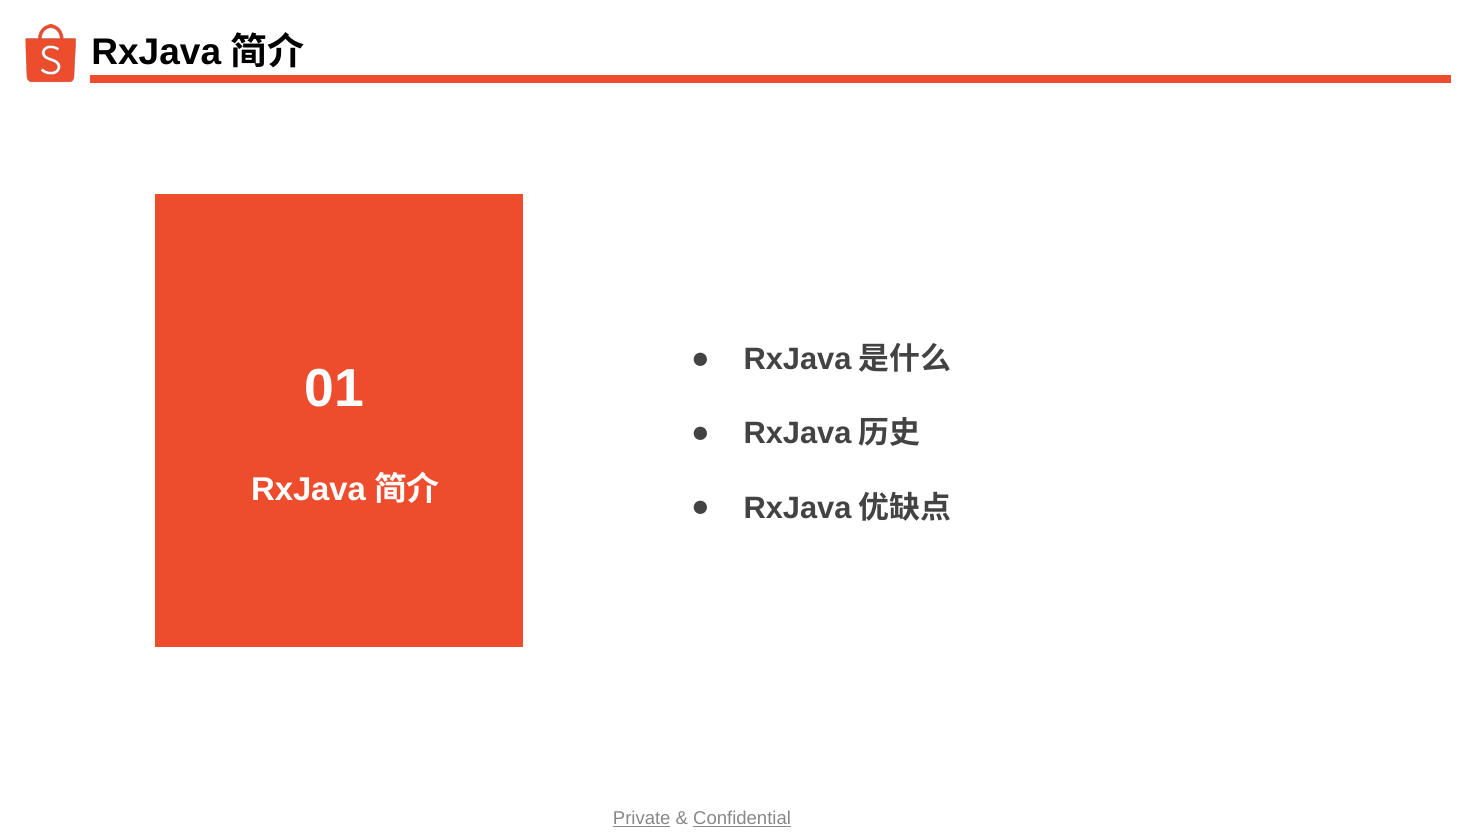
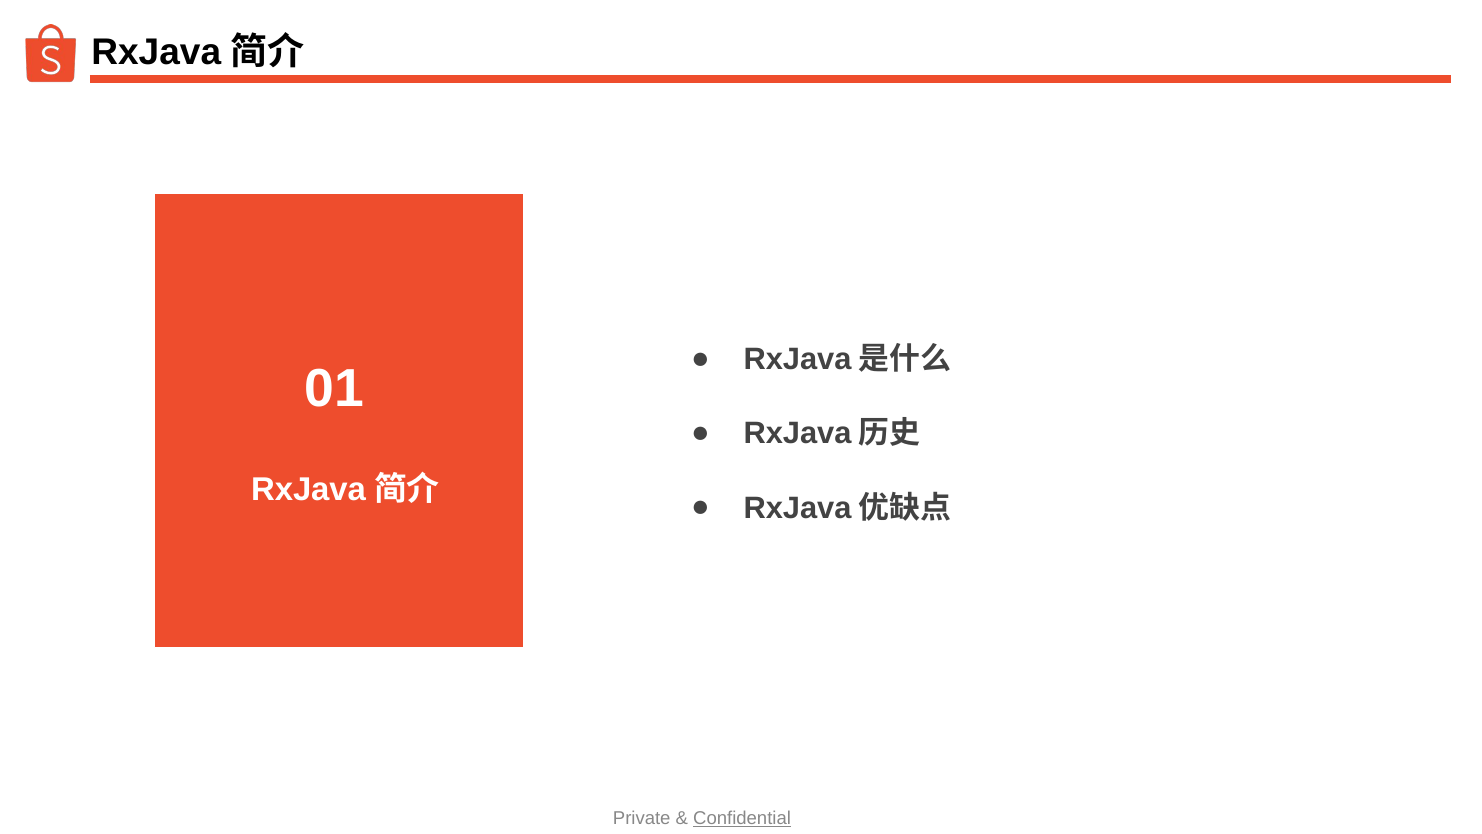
Private underline: present -> none
